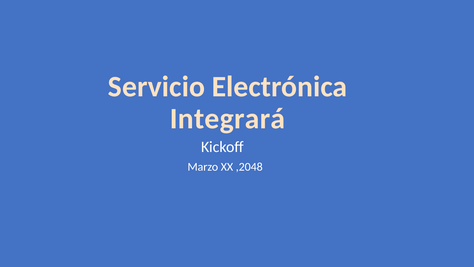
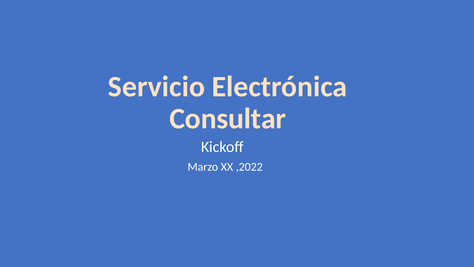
Integrará: Integrará -> Consultar
,2048: ,2048 -> ,2022
